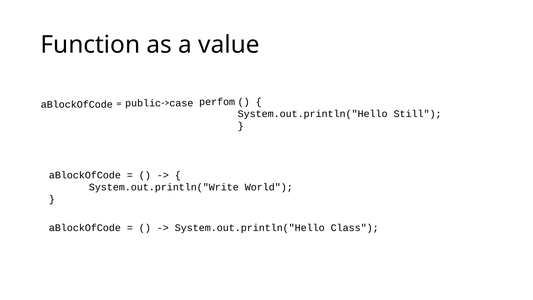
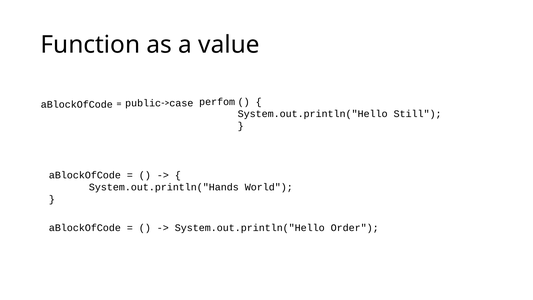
System.out.println("Write: System.out.println("Write -> System.out.println("Hands
Class: Class -> Order
